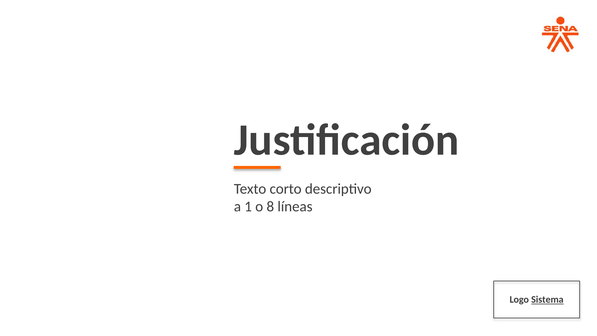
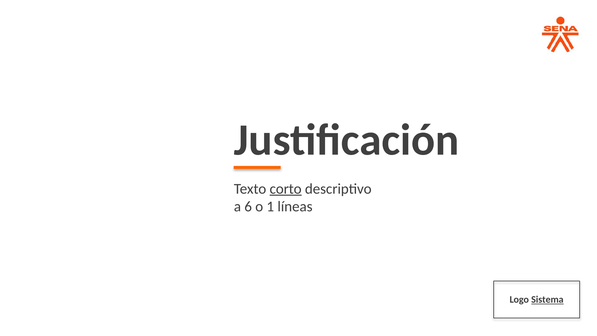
corto underline: none -> present
1: 1 -> 6
8: 8 -> 1
